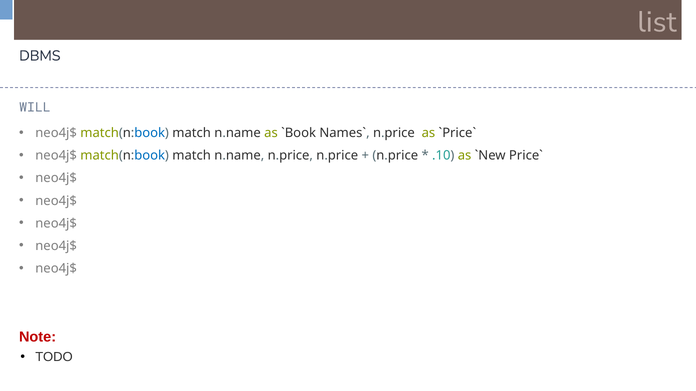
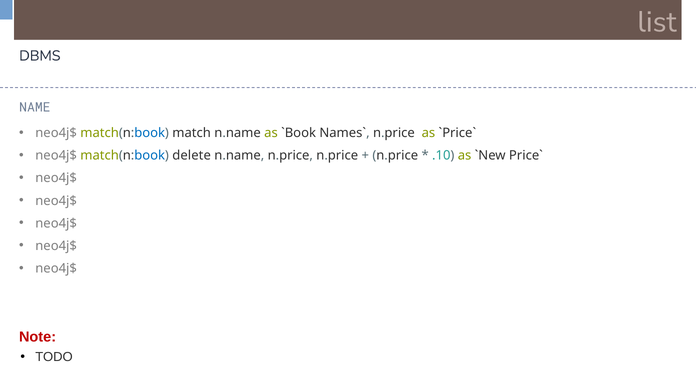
WILL: WILL -> NAME
match at (192, 156): match -> delete
